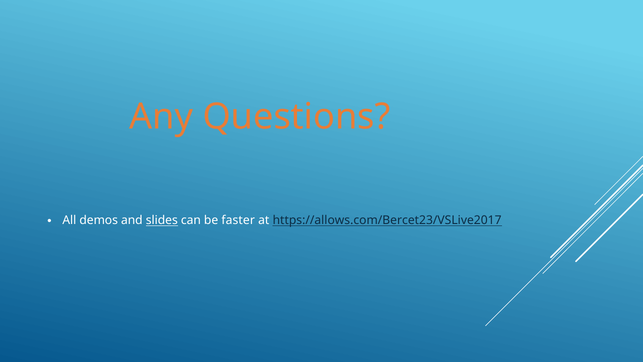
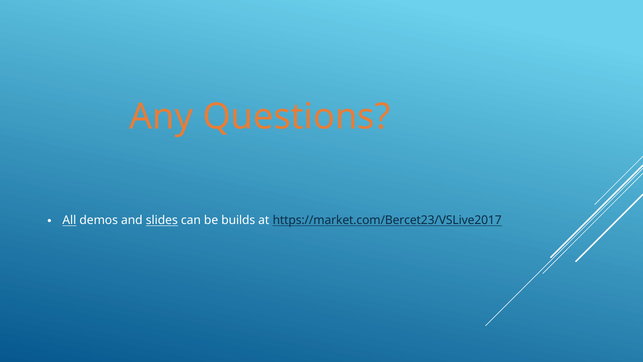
All underline: none -> present
faster: faster -> builds
https://allows.com/Bercet23/VSLive2017: https://allows.com/Bercet23/VSLive2017 -> https://market.com/Bercet23/VSLive2017
